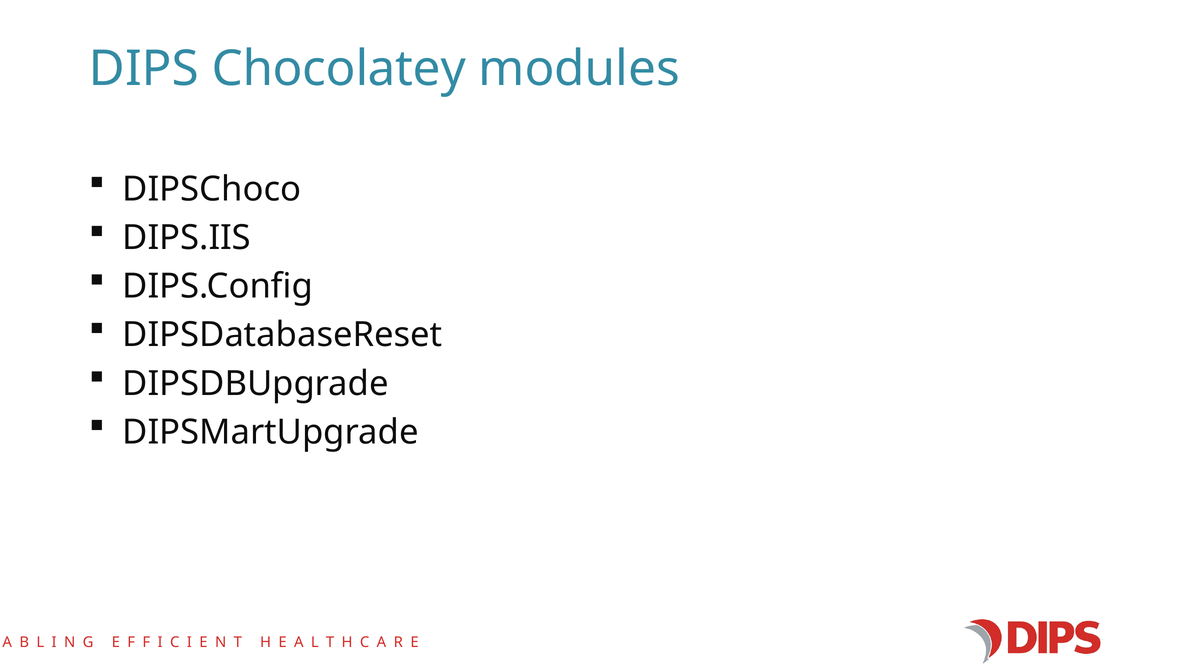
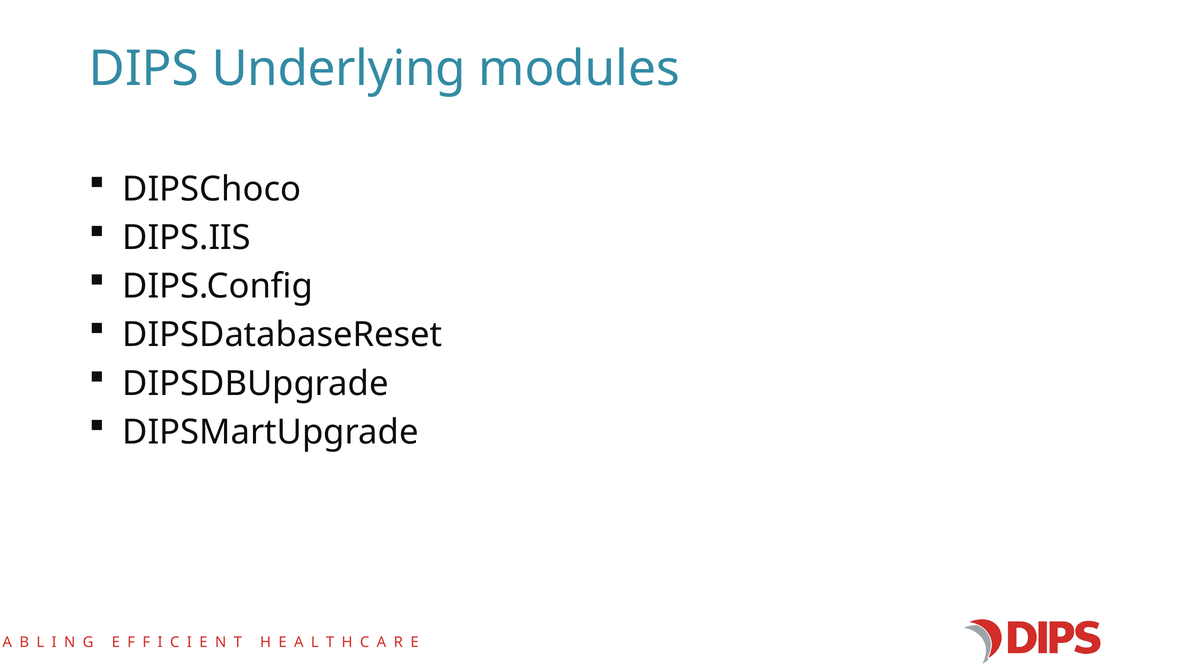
Chocolatey: Chocolatey -> Underlying
